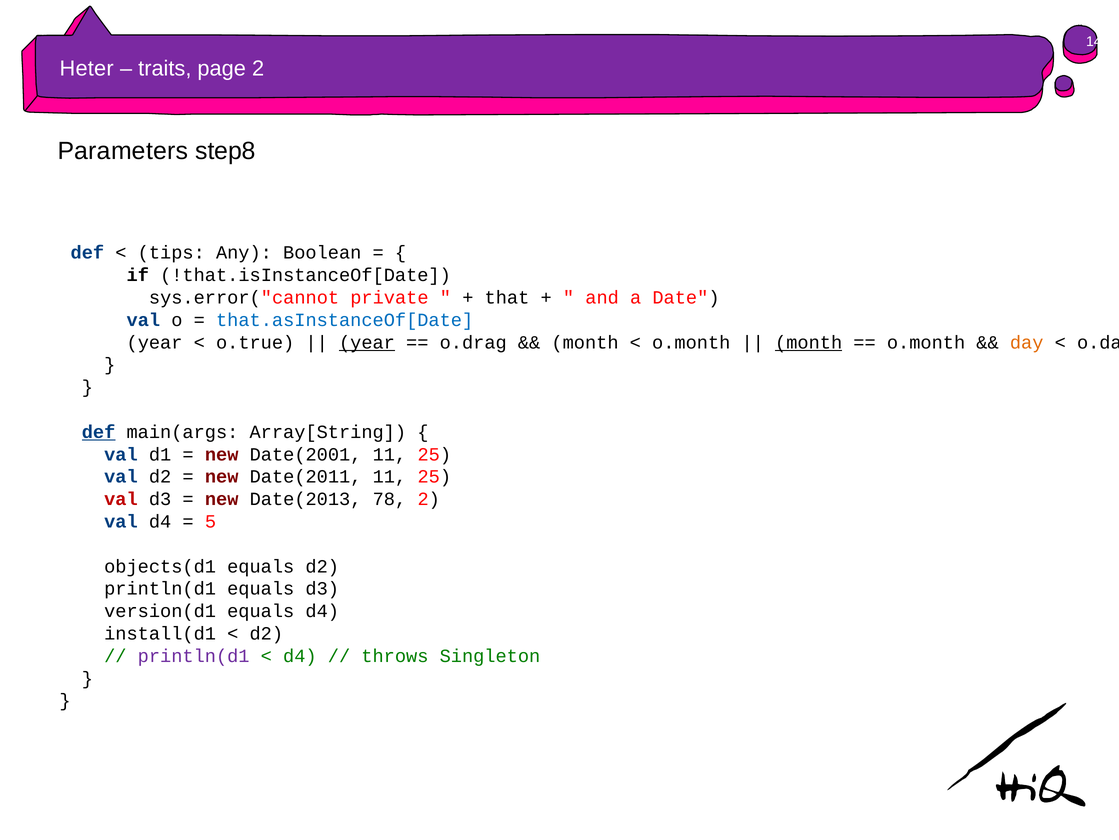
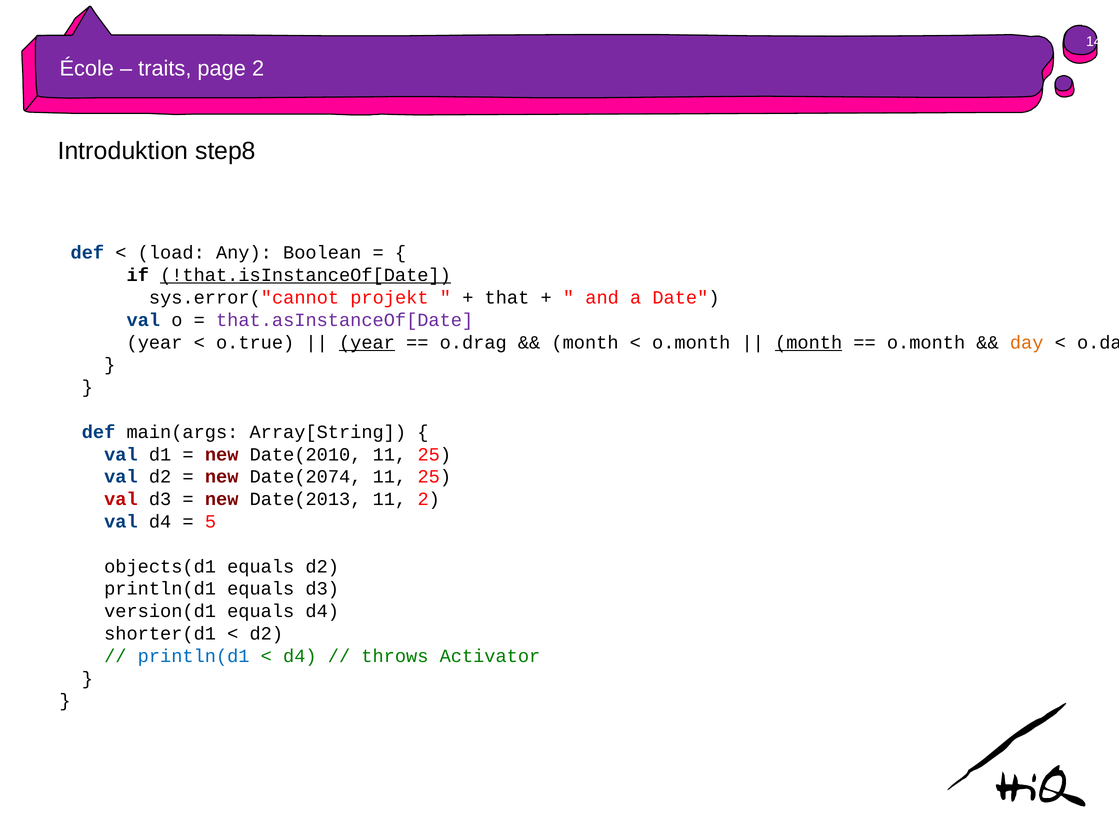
Heter: Heter -> École
Parameters: Parameters -> Introduktion
tips: tips -> load
!that.isInstanceOf[Date underline: none -> present
private: private -> projekt
that.asInstanceOf[Date colour: blue -> purple
def at (99, 432) underline: present -> none
Date(2001: Date(2001 -> Date(2010
Date(2011: Date(2011 -> Date(2074
Date(2013 78: 78 -> 11
install(d1: install(d1 -> shorter(d1
println(d1 at (194, 655) colour: purple -> blue
Singleton: Singleton -> Activator
